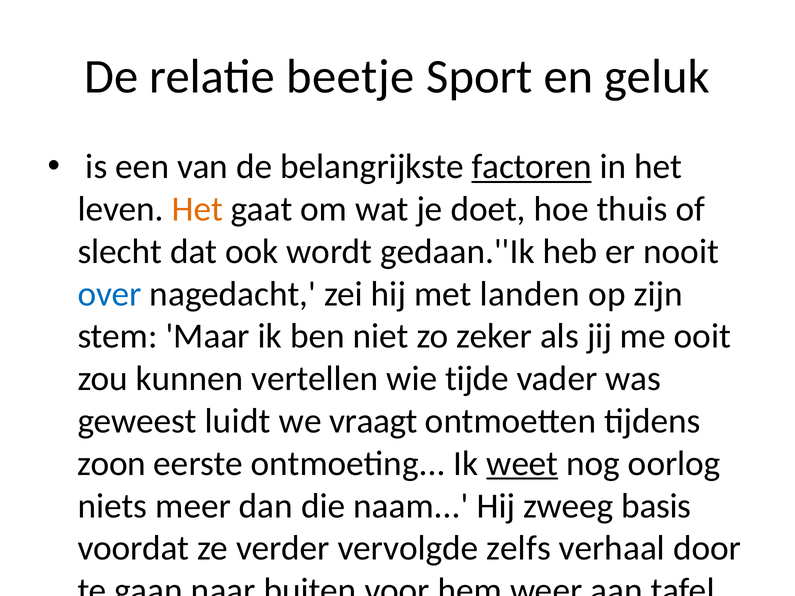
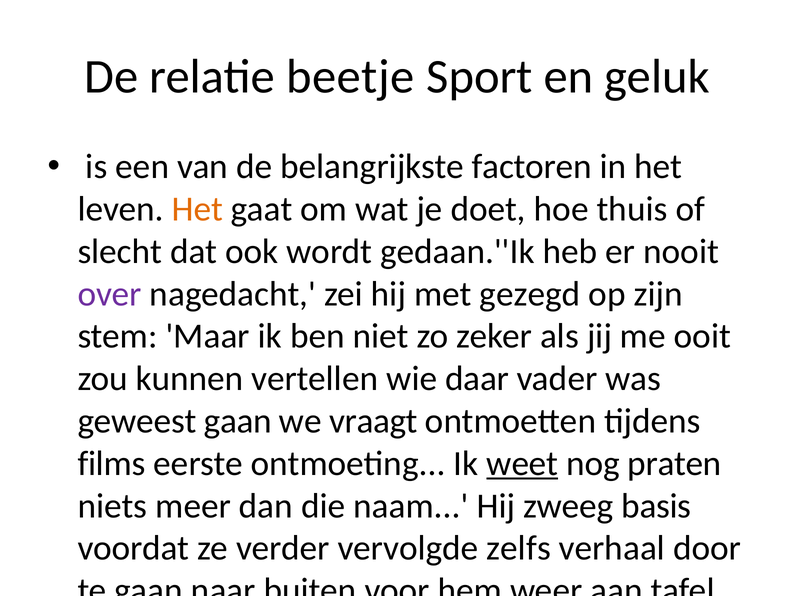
factoren underline: present -> none
over colour: blue -> purple
met landen: landen -> gezegd
wie tijde: tijde -> daar
geweest luidt: luidt -> gaan
zoon: zoon -> films
oorlog: oorlog -> praten
